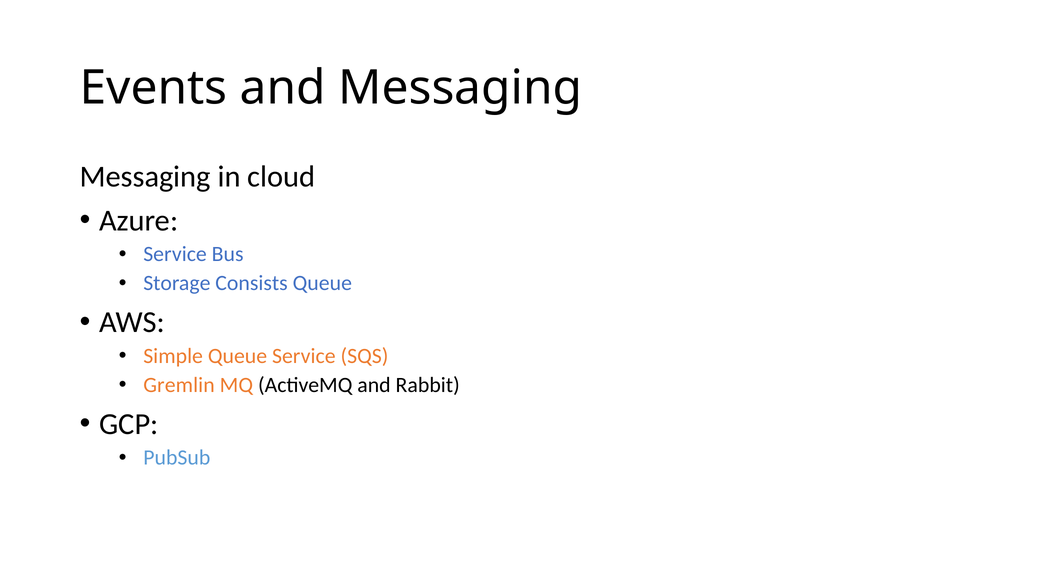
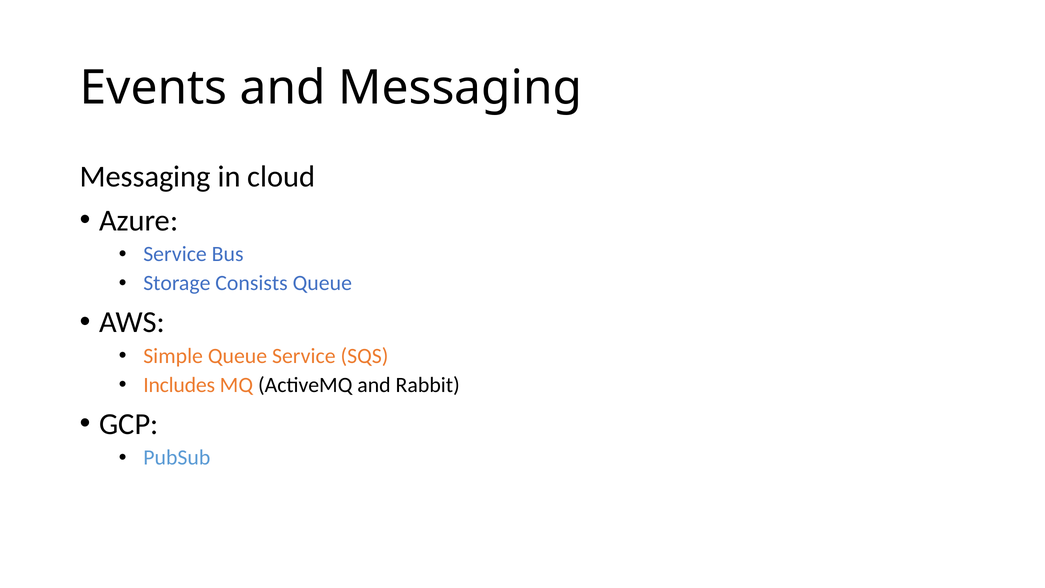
Gremlin: Gremlin -> Includes
